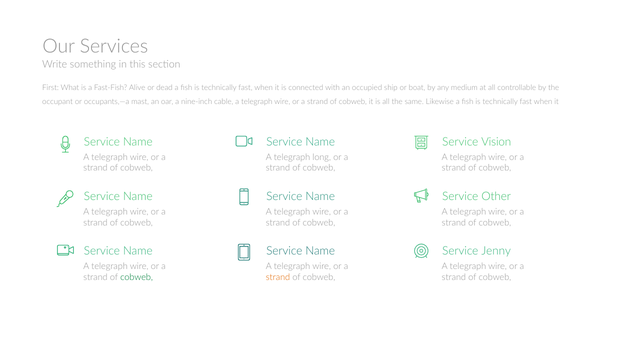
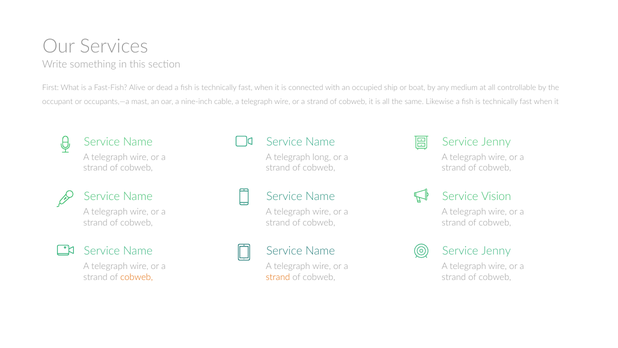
Vision at (496, 142): Vision -> Jenny
Other: Other -> Vision
cobweb at (137, 277) colour: green -> orange
